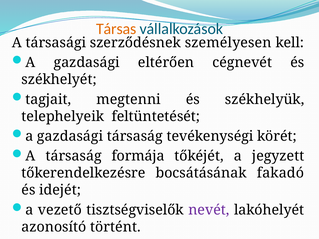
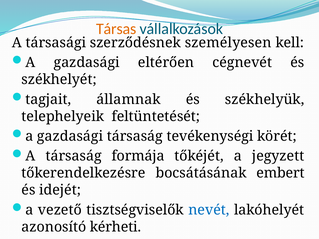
megtenni: megtenni -> államnak
fakadó: fakadó -> embert
nevét colour: purple -> blue
történt: történt -> kérheti
